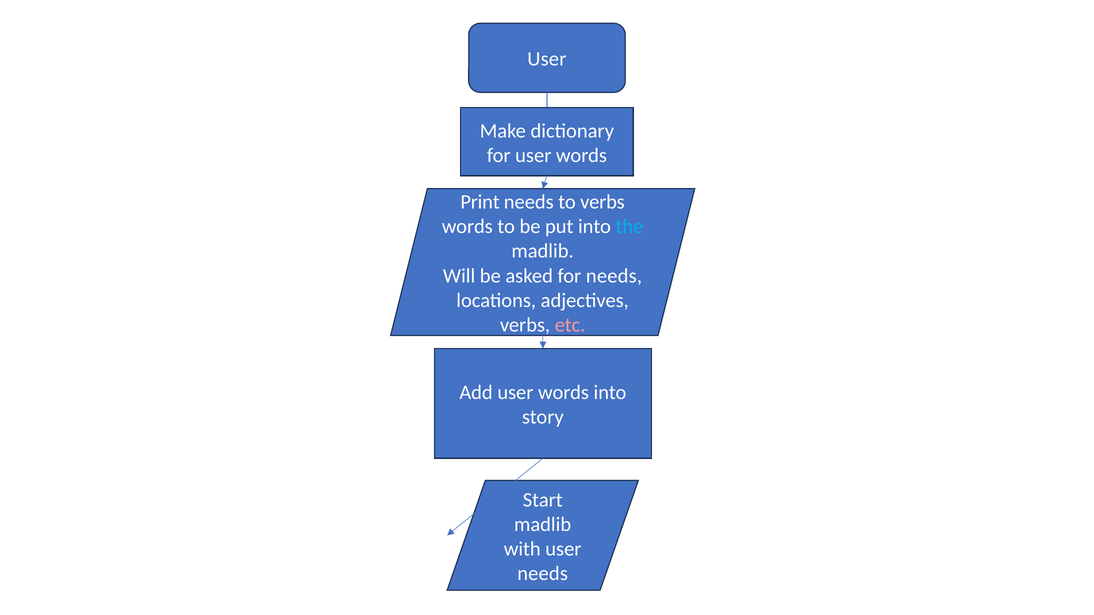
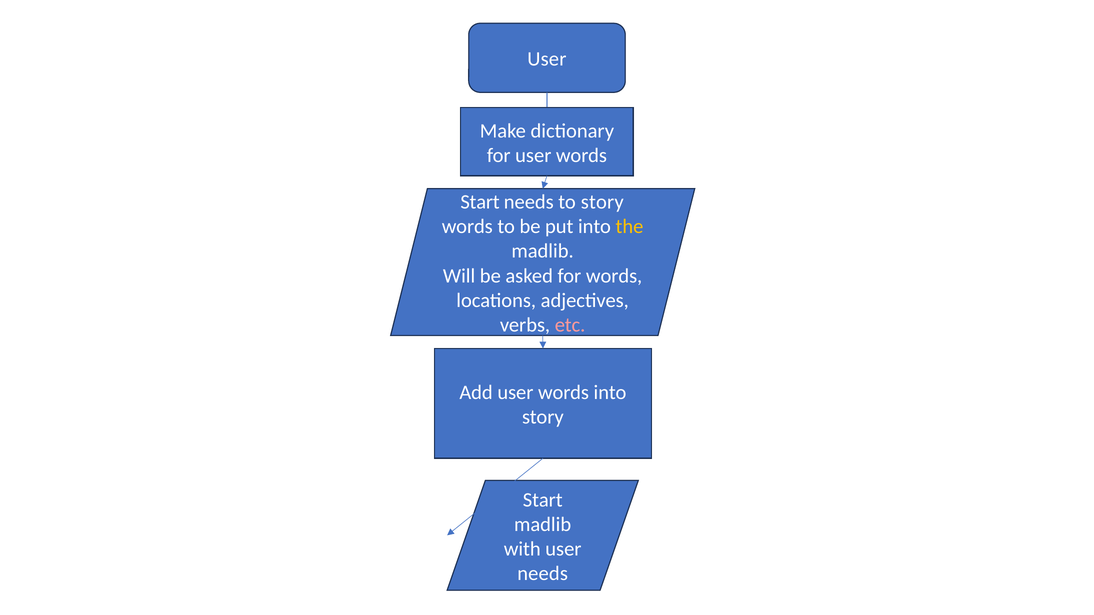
Print at (480, 202): Print -> Start
to verbs: verbs -> story
the colour: light blue -> yellow
for needs: needs -> words
